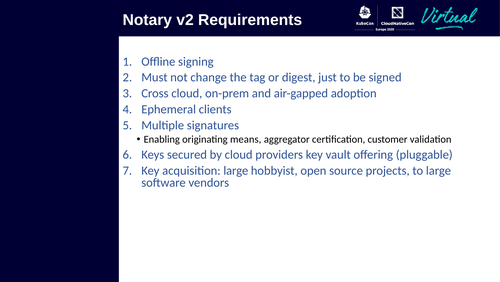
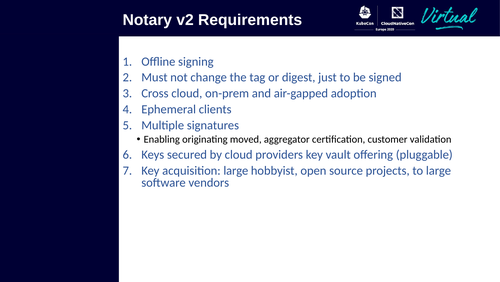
means: means -> moved
